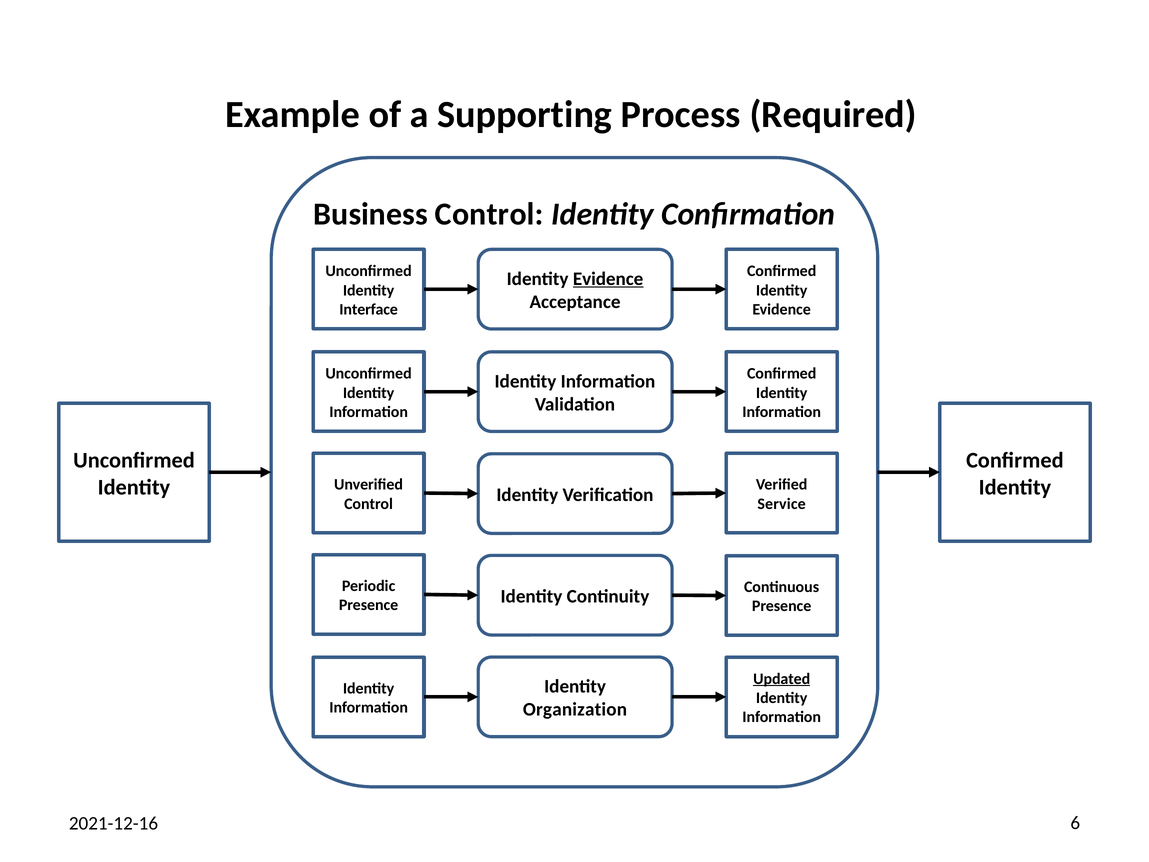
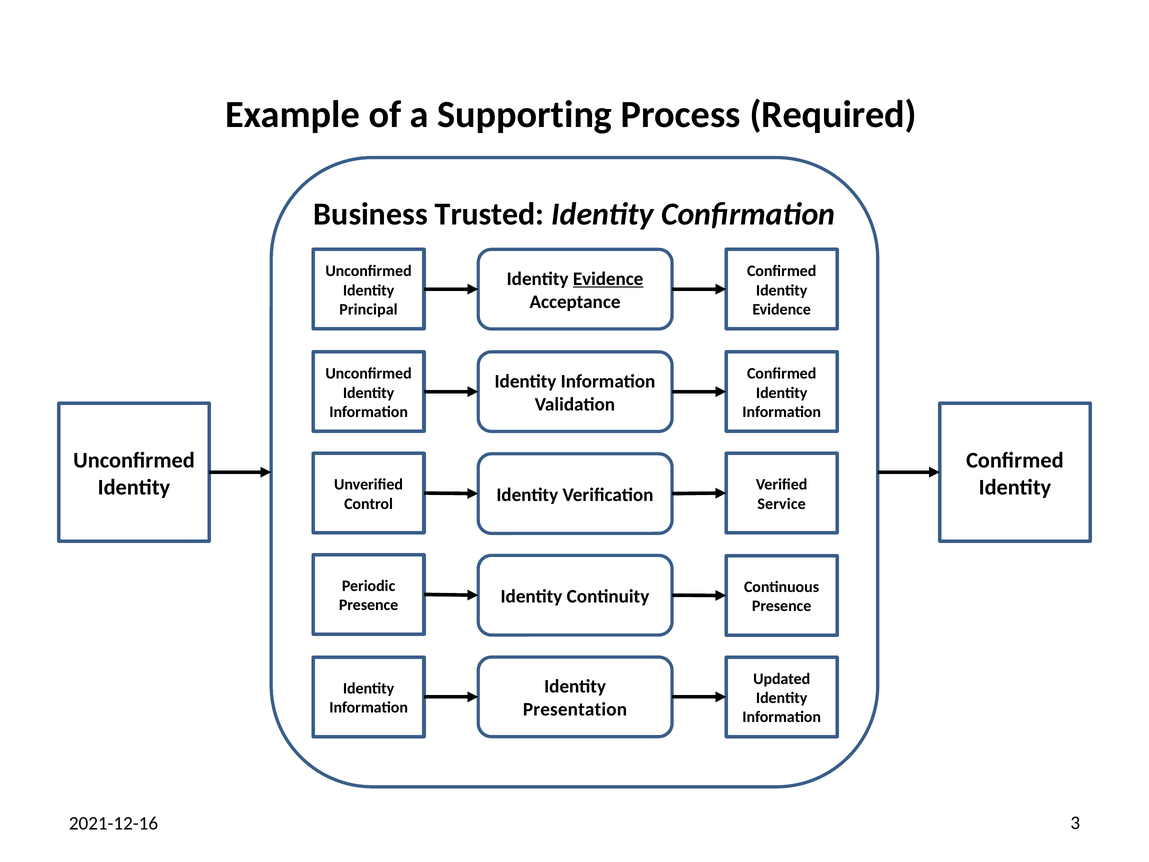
Business Control: Control -> Trusted
Interface: Interface -> Principal
Updated underline: present -> none
Organization: Organization -> Presentation
6: 6 -> 3
